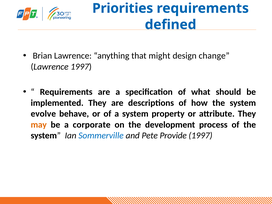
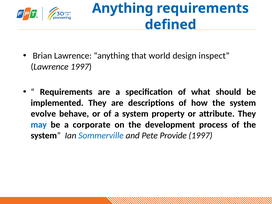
Priorities at (123, 8): Priorities -> Anything
might: might -> world
change: change -> inspect
may colour: orange -> blue
